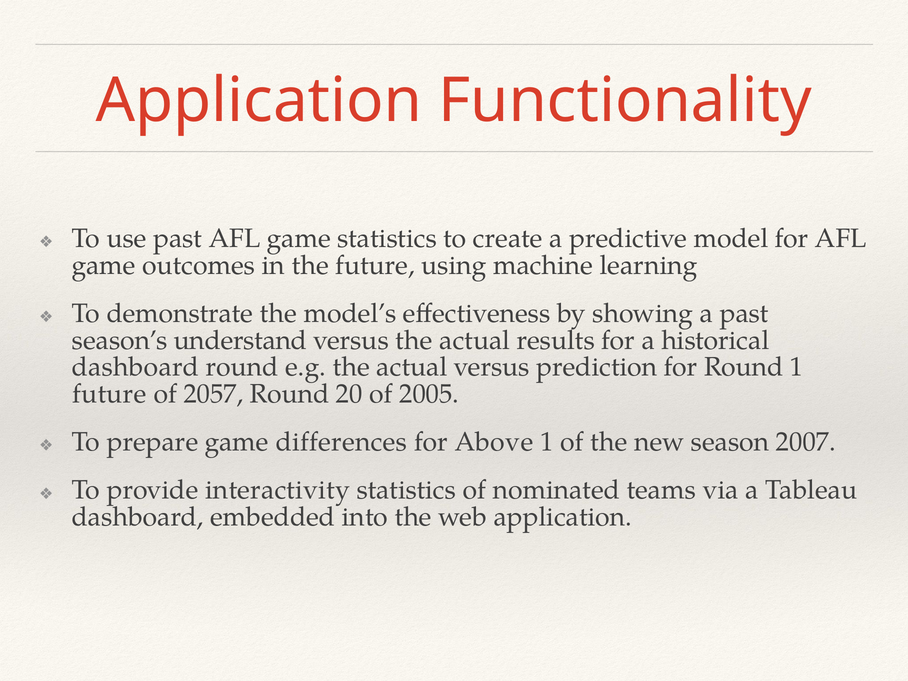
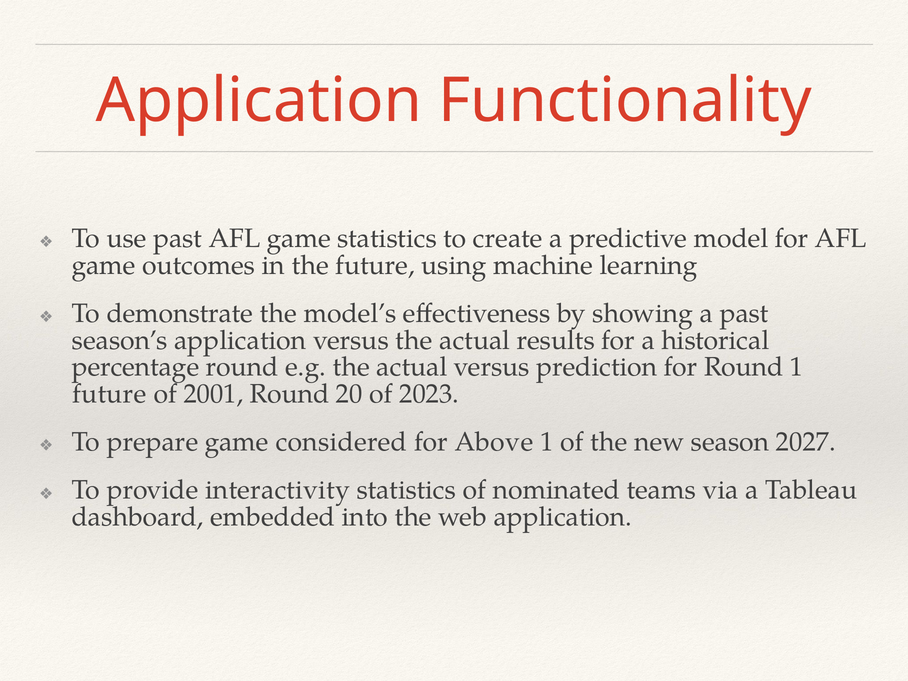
season’s understand: understand -> application
dashboard at (135, 367): dashboard -> percentage
2057: 2057 -> 2001
2005: 2005 -> 2023
differences: differences -> considered
2007: 2007 -> 2027
